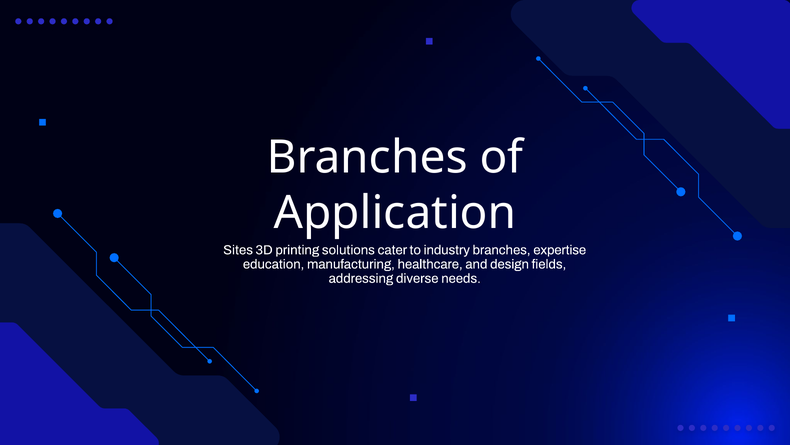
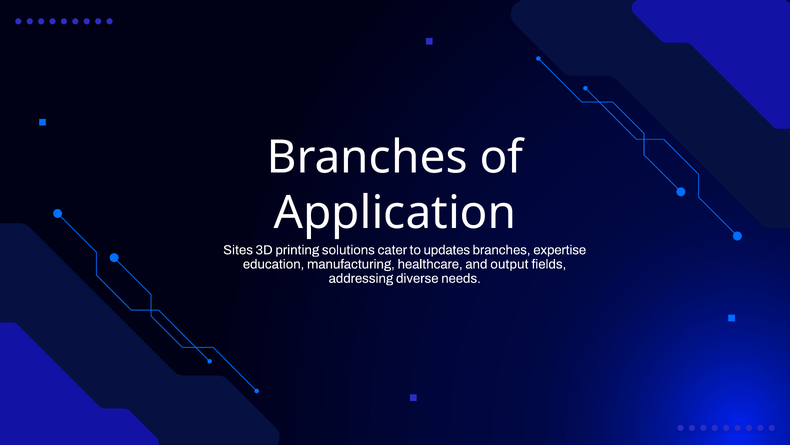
industry: industry -> updates
design: design -> output
